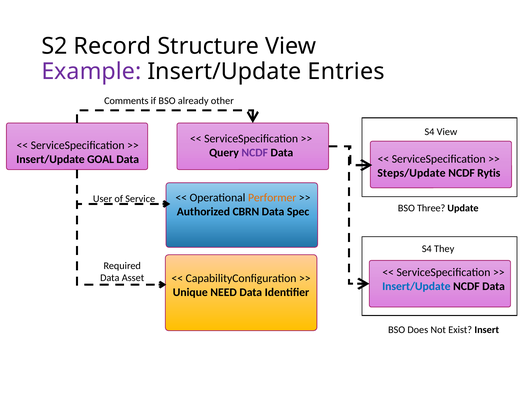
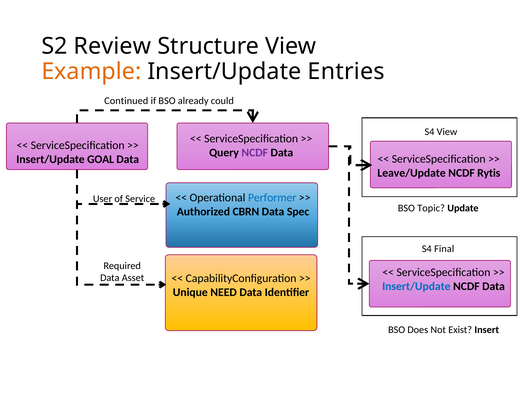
Record: Record -> Review
Example colour: purple -> orange
Comments: Comments -> Continued
other: other -> could
Steps/Update: Steps/Update -> Leave/Update
Performer colour: orange -> blue
Three: Three -> Topic
They: They -> Final
